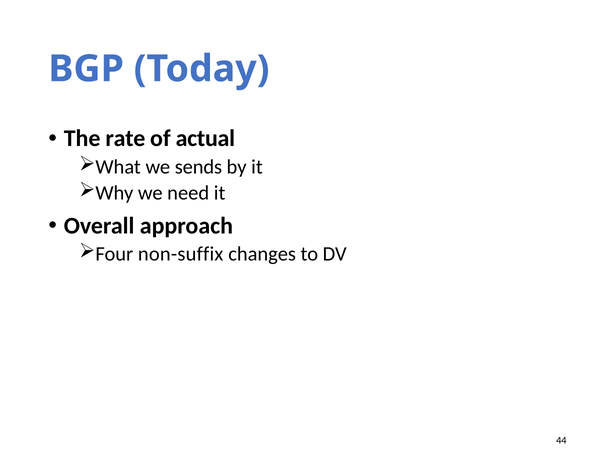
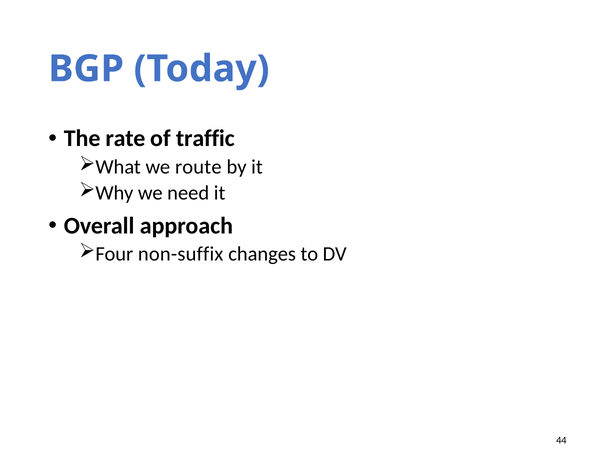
actual: actual -> traffic
sends: sends -> route
